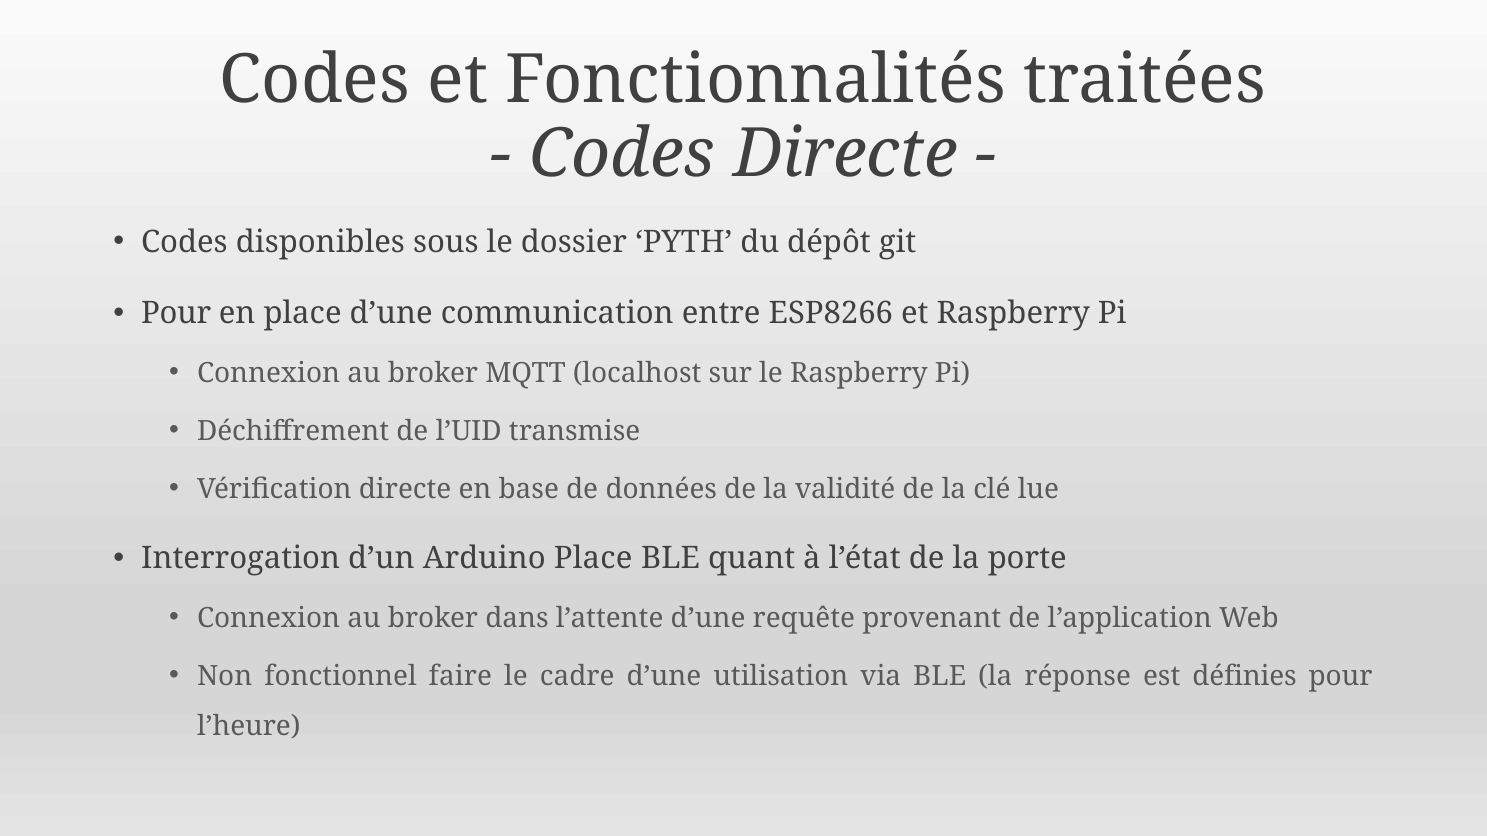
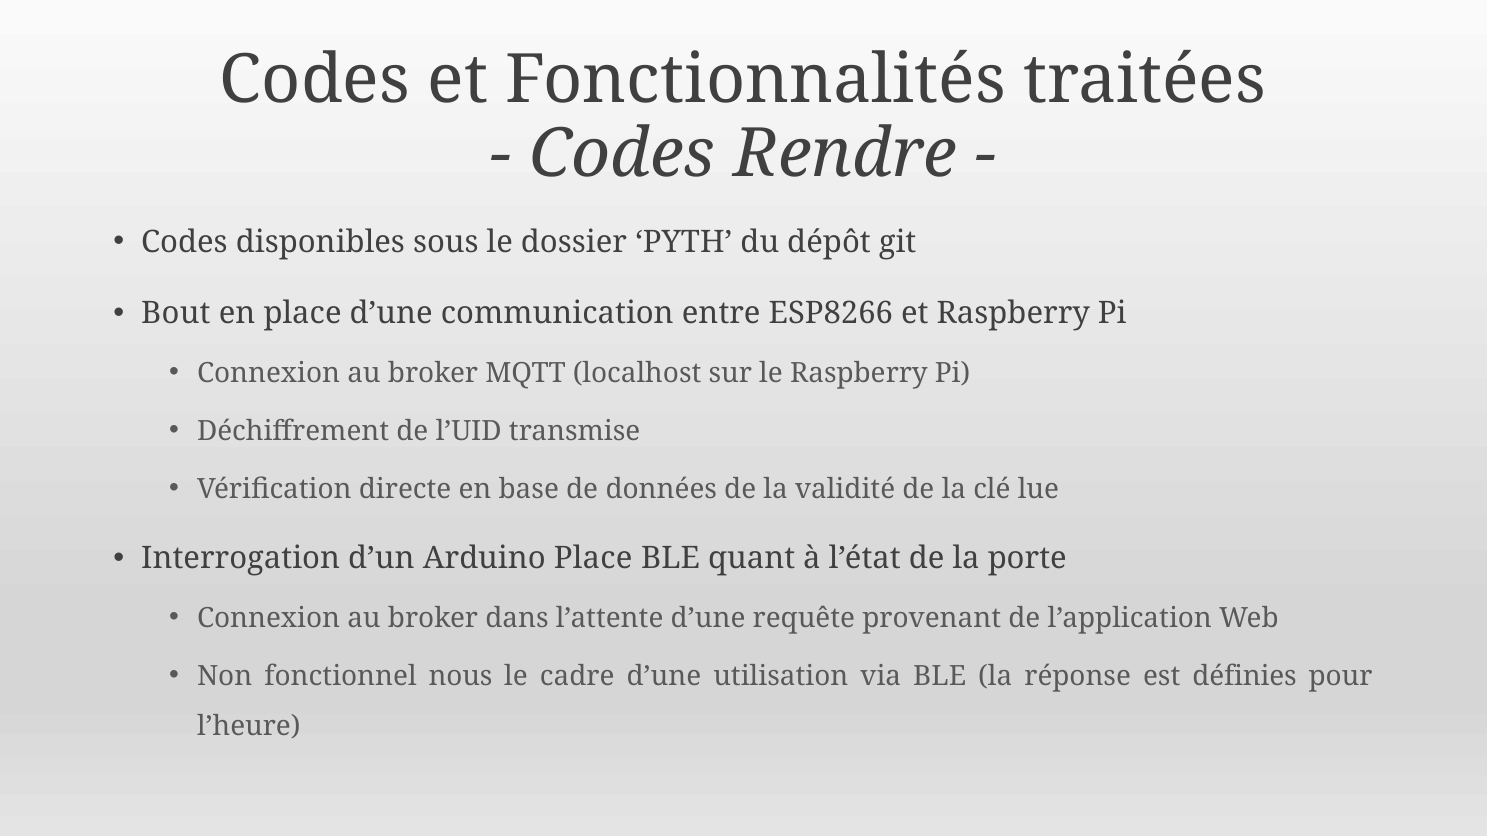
Codes Directe: Directe -> Rendre
Pour at (176, 314): Pour -> Bout
faire: faire -> nous
